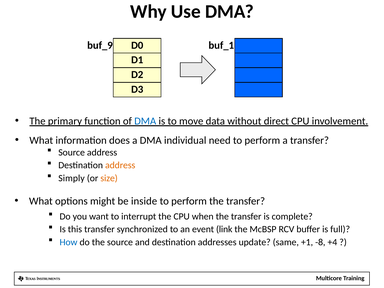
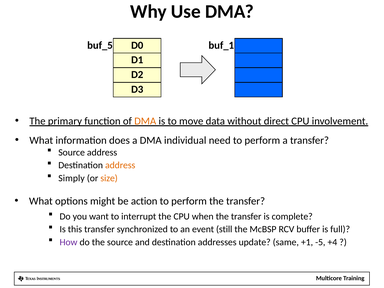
buf_9: buf_9 -> buf_5
DMA at (145, 121) colour: blue -> orange
inside: inside -> action
link: link -> still
How colour: blue -> purple
-8: -8 -> -5
